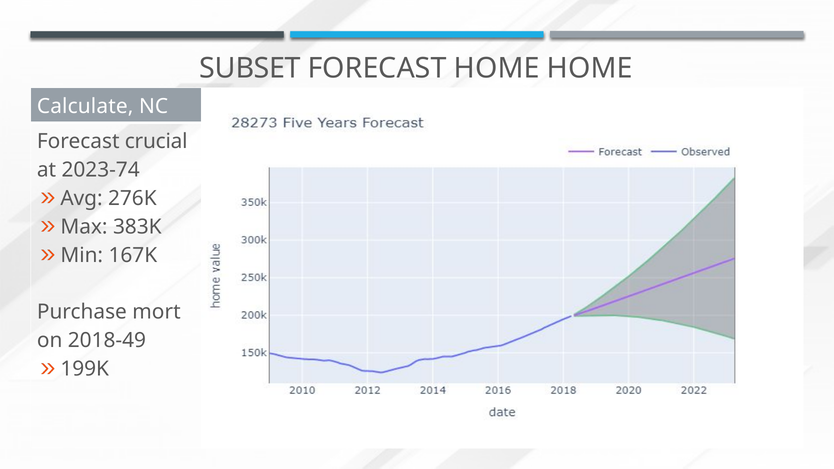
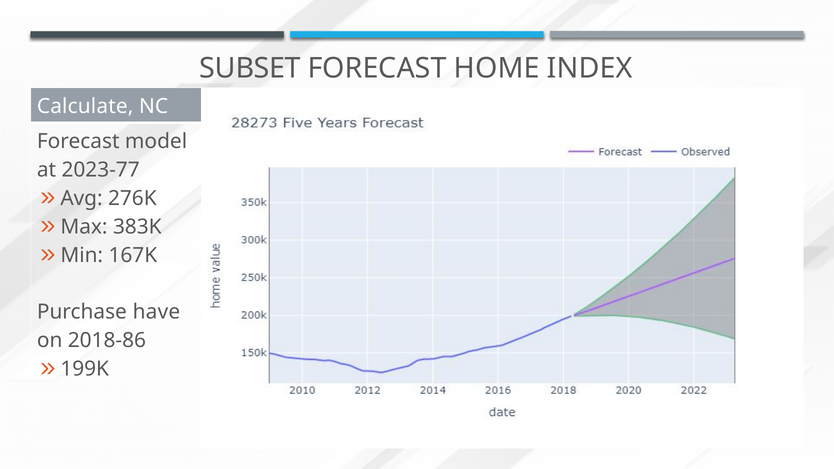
HOME HOME: HOME -> INDEX
crucial: crucial -> model
2023-74: 2023-74 -> 2023-77
mort: mort -> have
2018-49: 2018-49 -> 2018-86
